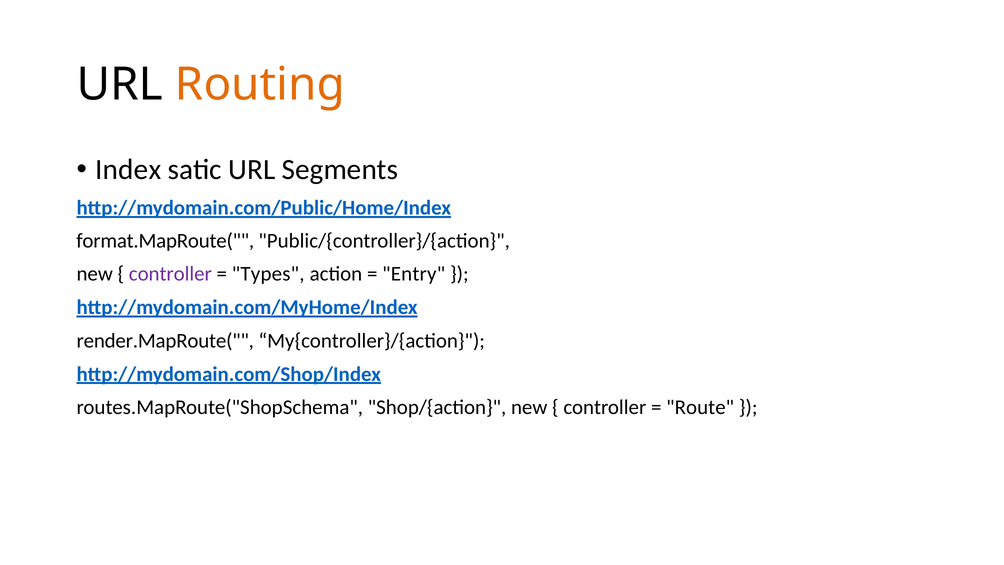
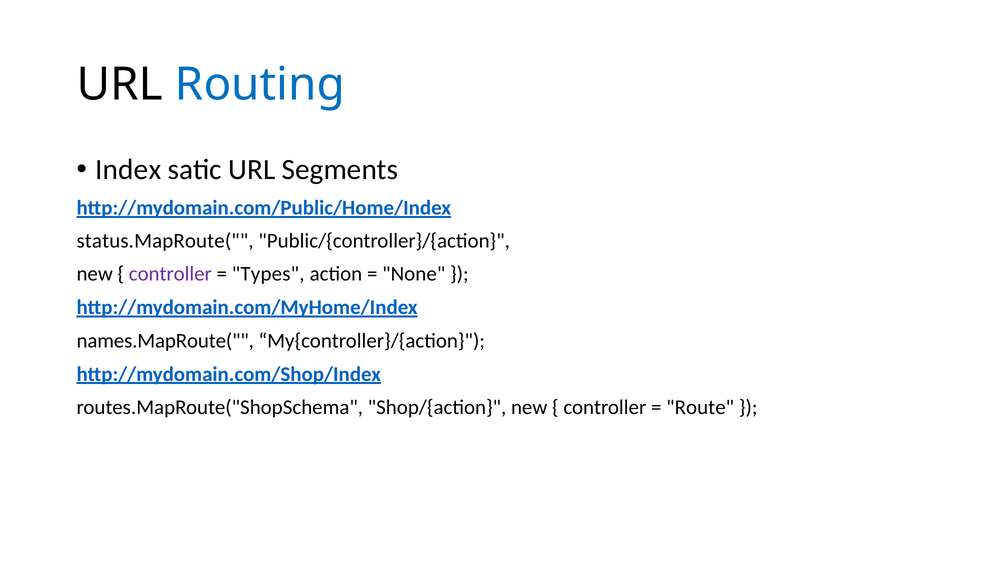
Routing colour: orange -> blue
format.MapRoute(: format.MapRoute( -> status.MapRoute(
Entry: Entry -> None
render.MapRoute(: render.MapRoute( -> names.MapRoute(
